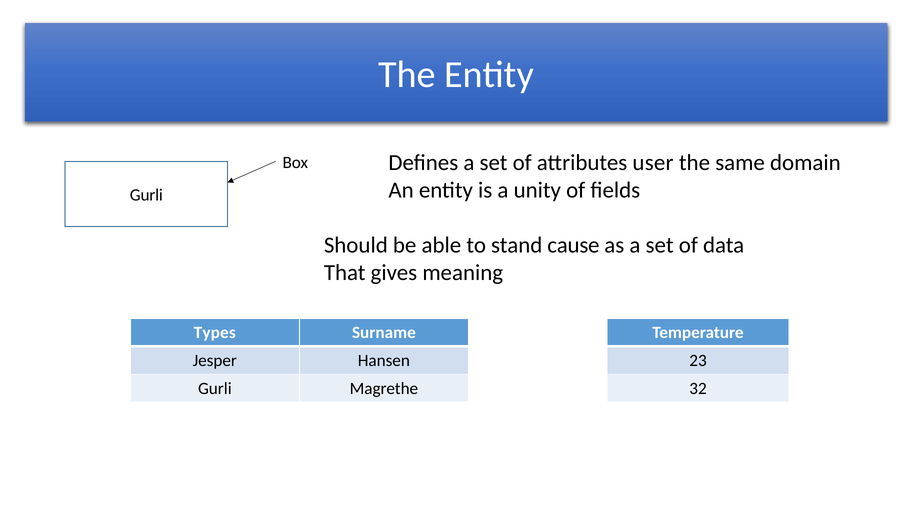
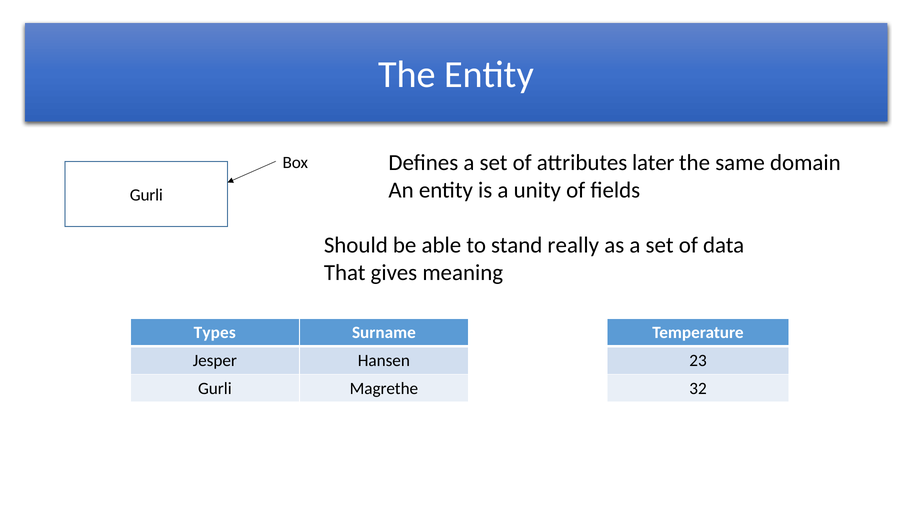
user: user -> later
cause: cause -> really
